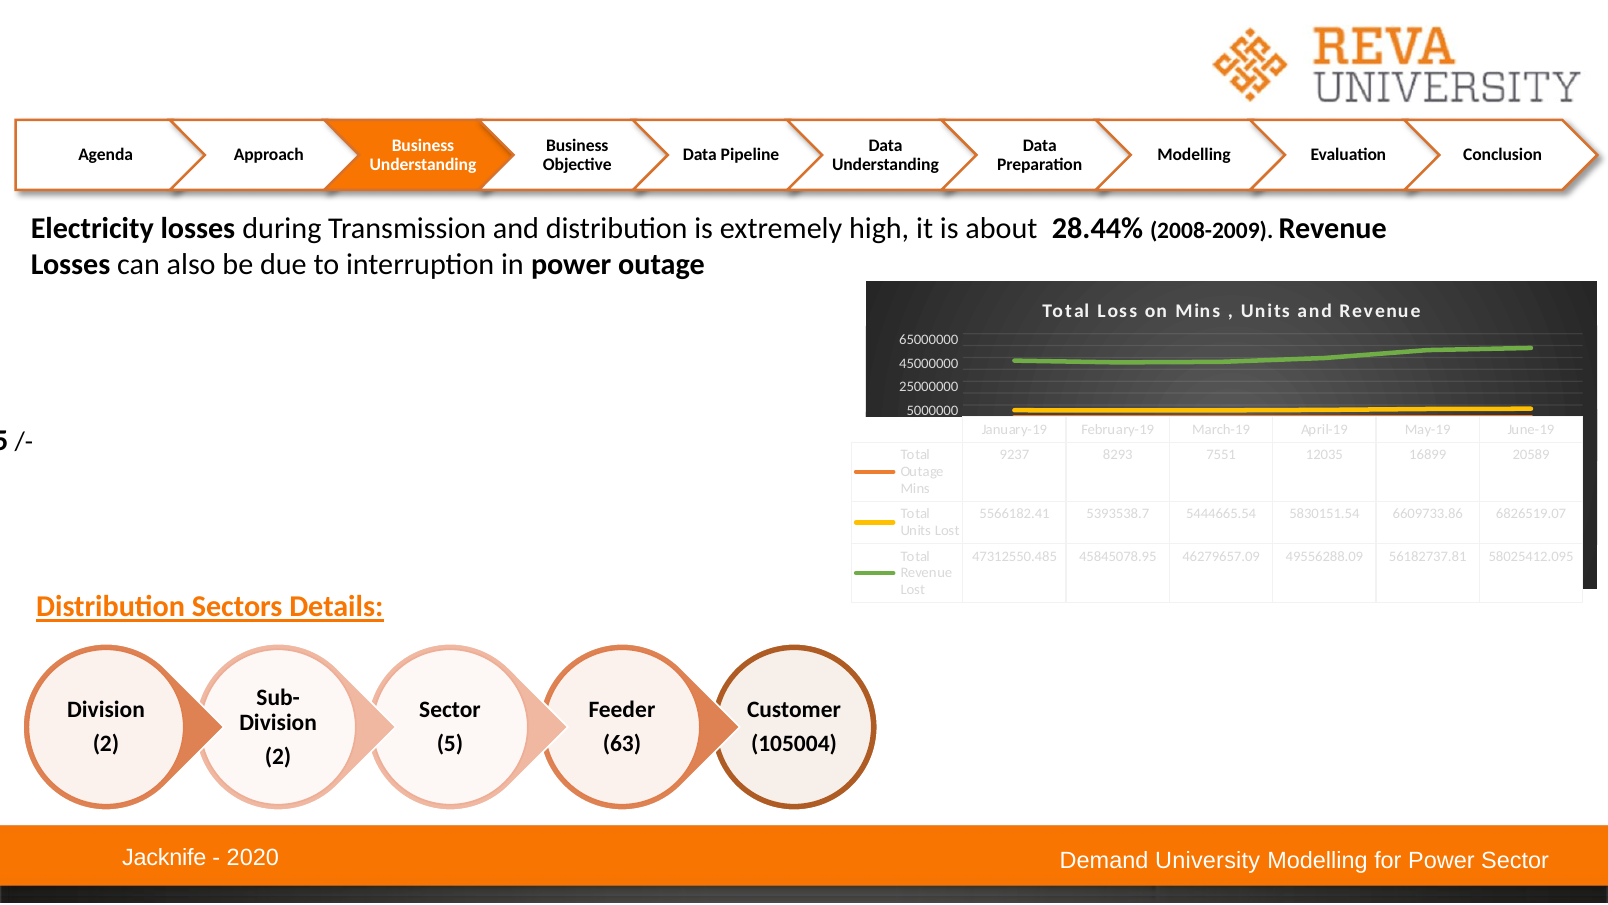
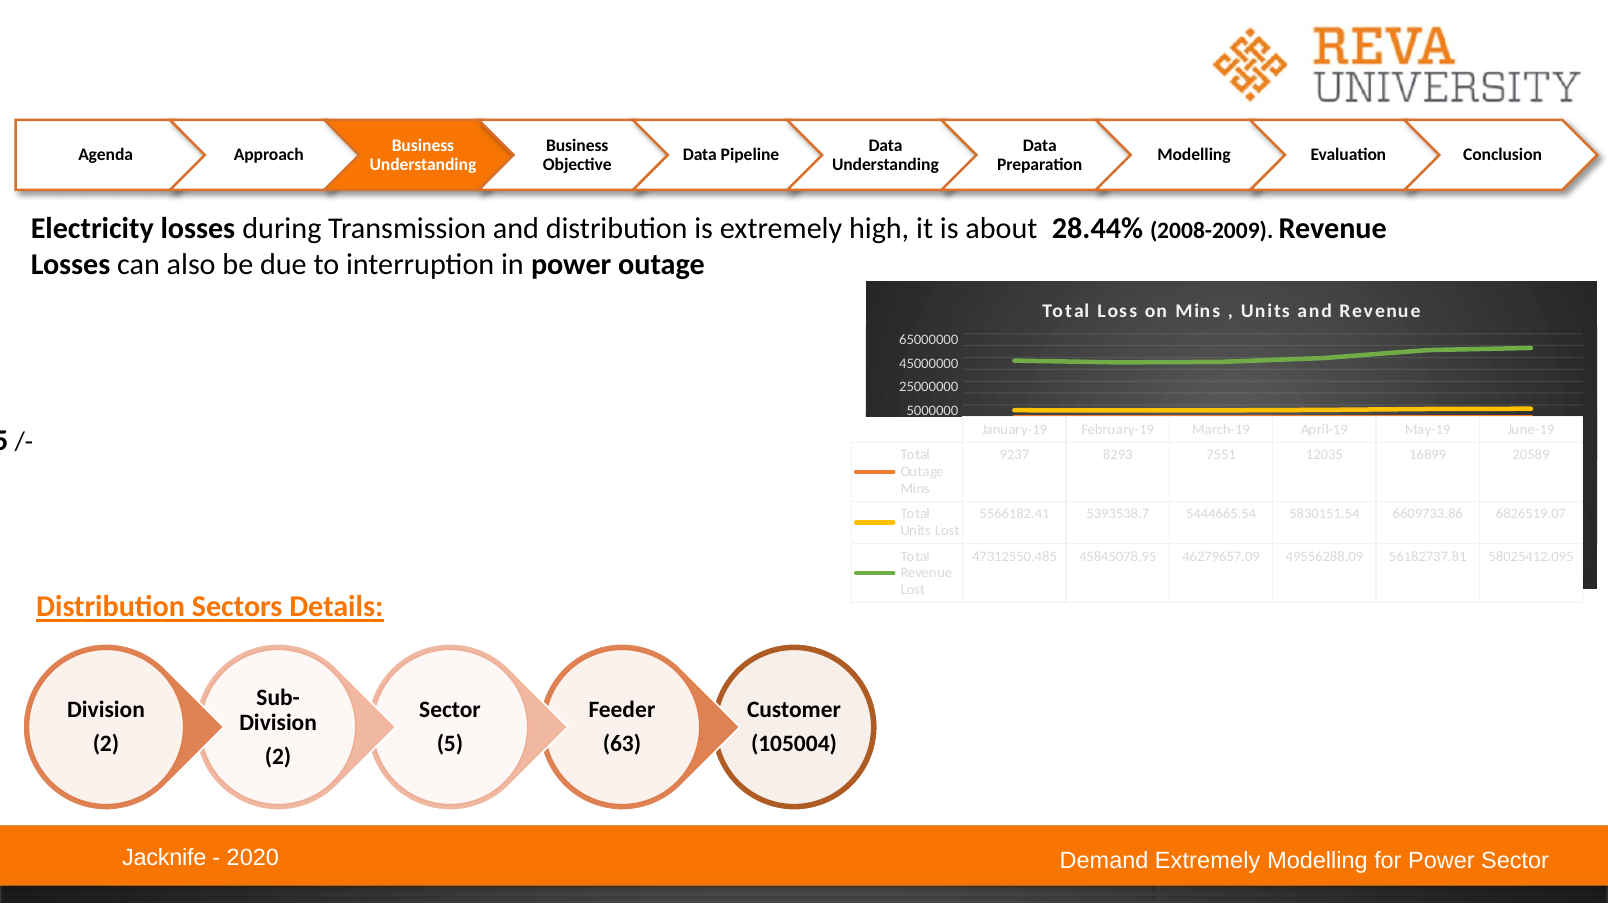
Demand University: University -> Extremely
